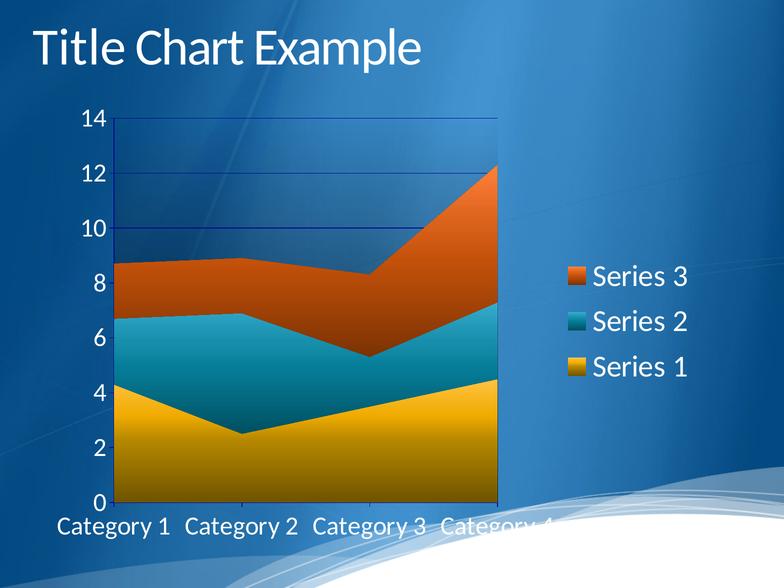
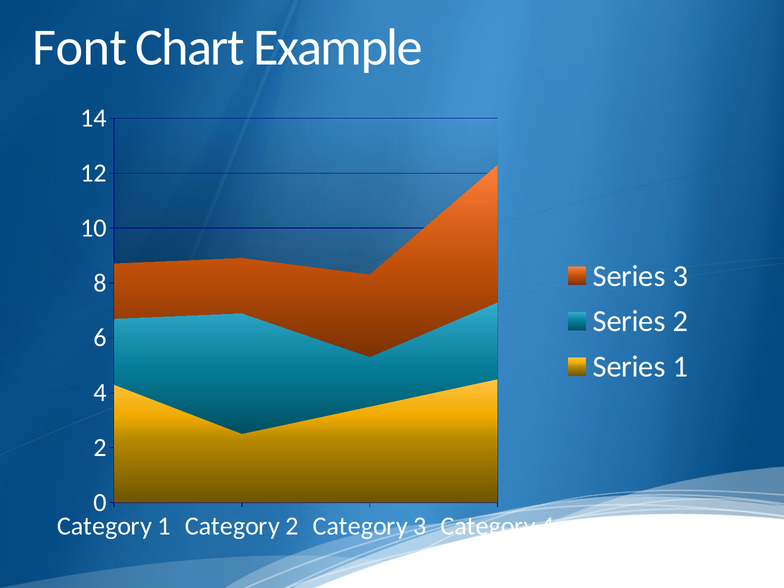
Title: Title -> Font
